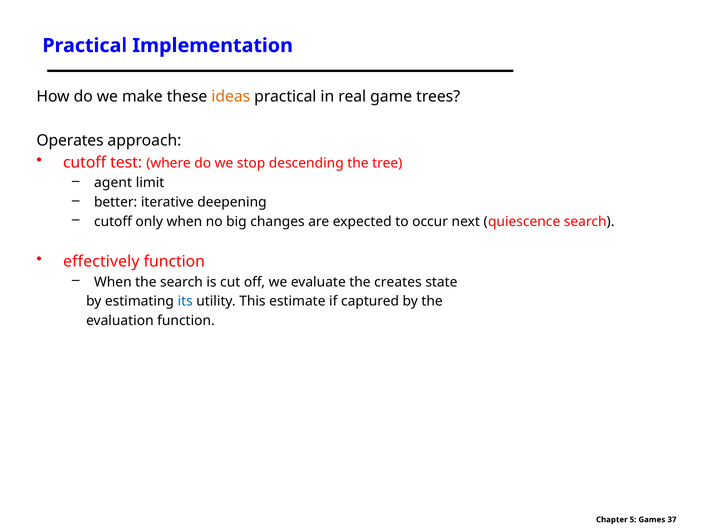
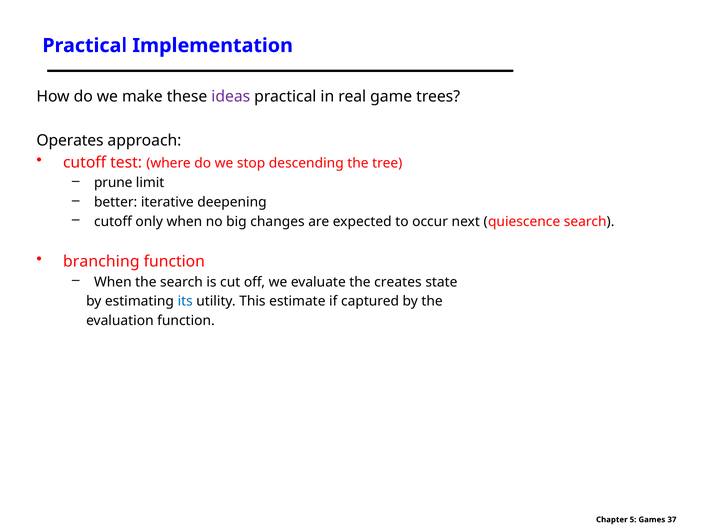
ideas colour: orange -> purple
agent: agent -> prune
effectively: effectively -> branching
